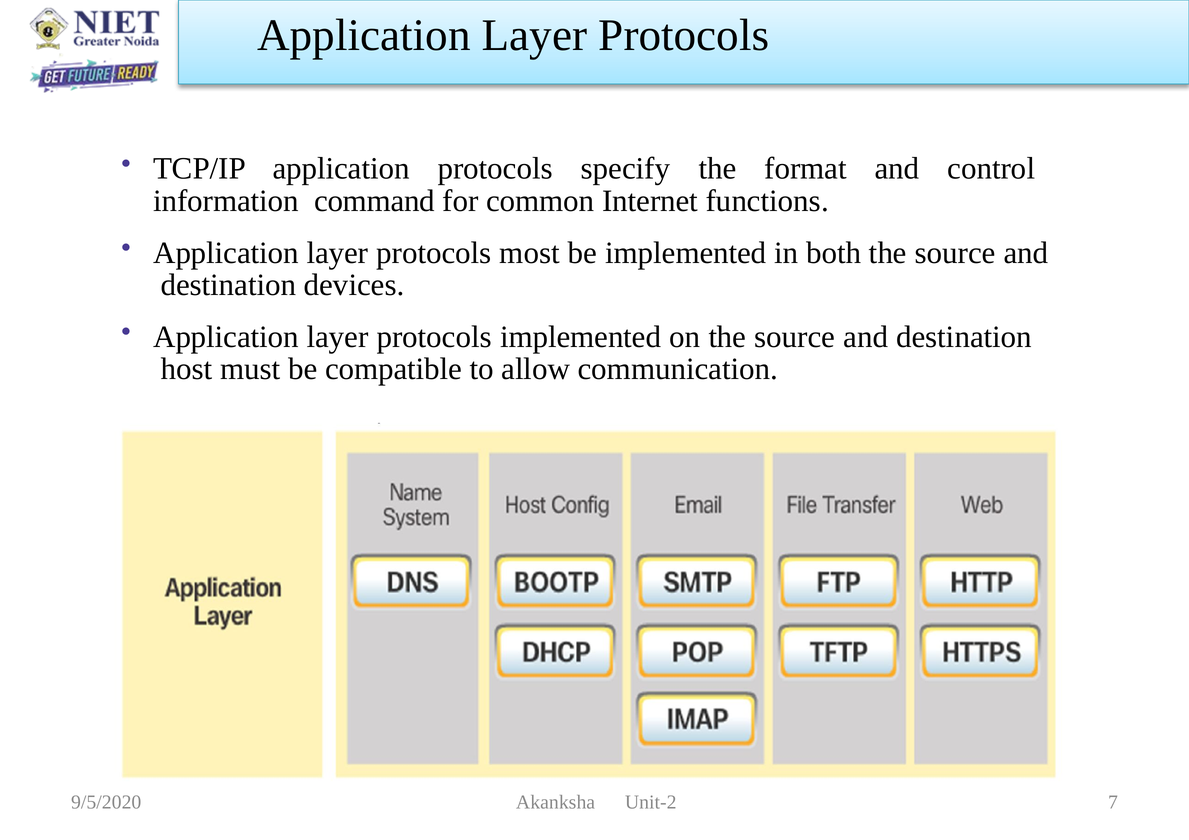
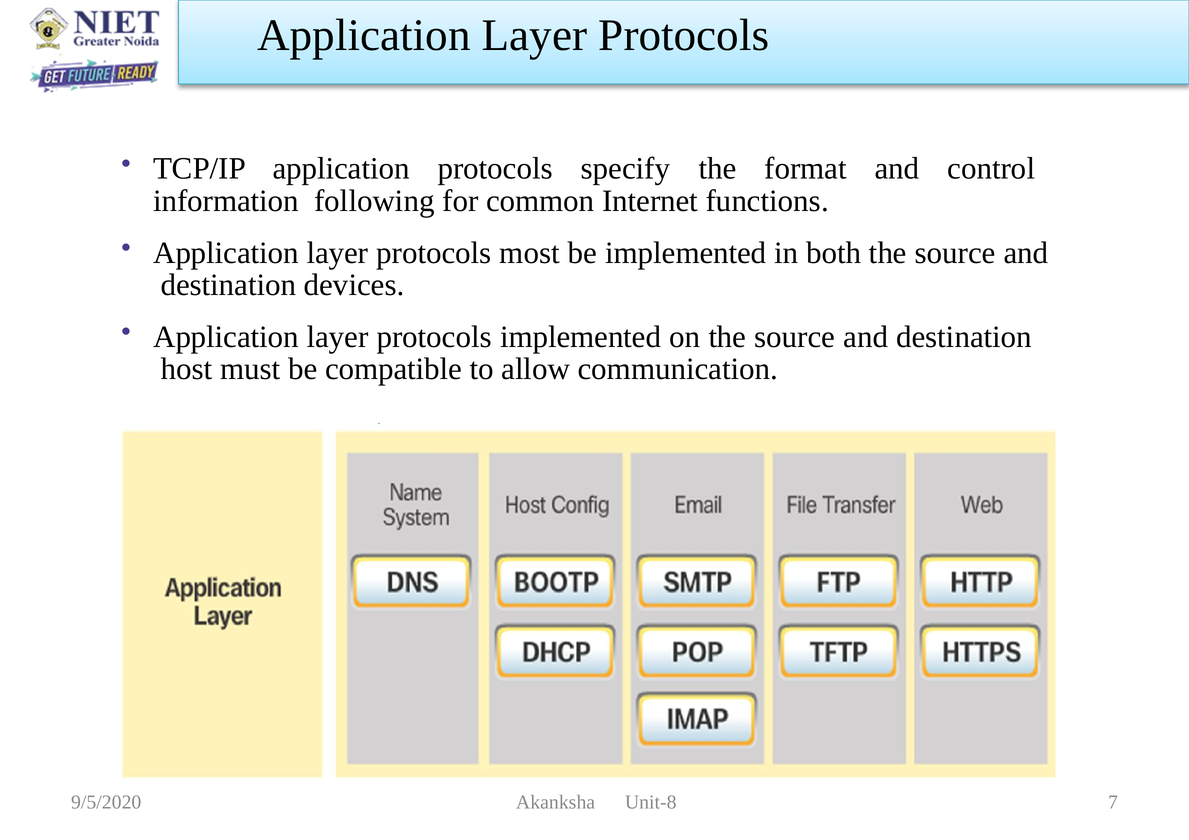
command: command -> following
Unit-2: Unit-2 -> Unit-8
